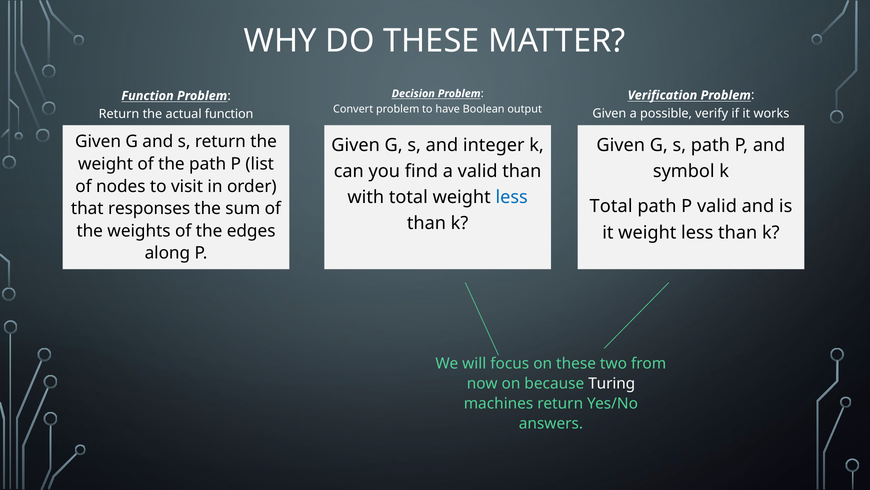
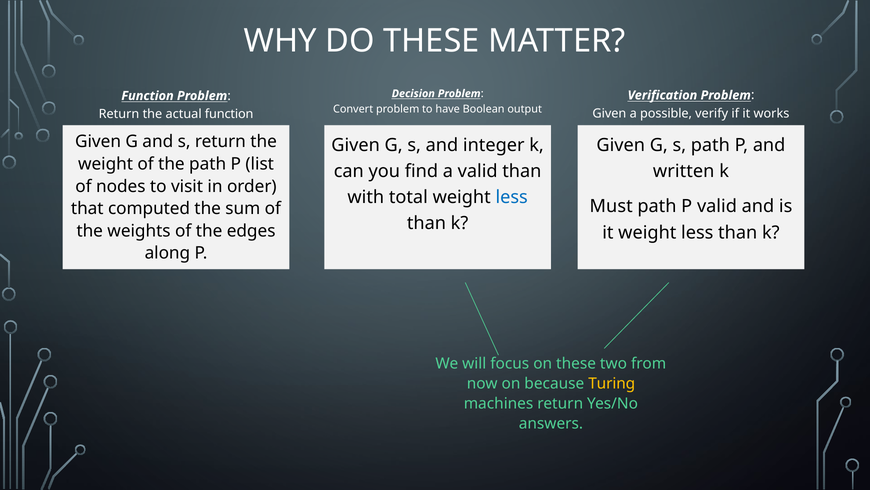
symbol: symbol -> written
Total at (611, 206): Total -> Must
responses: responses -> computed
Turing colour: white -> yellow
